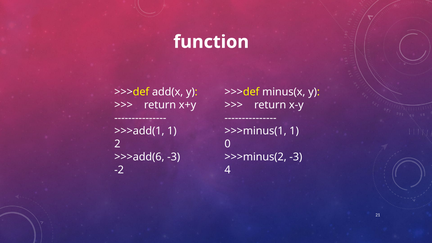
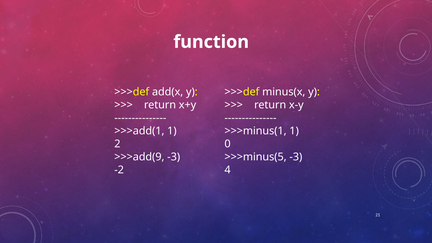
>>>add(6: >>>add(6 -> >>>add(9
>>>minus(2: >>>minus(2 -> >>>minus(5
